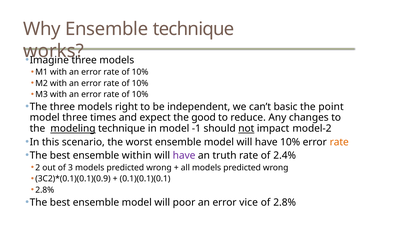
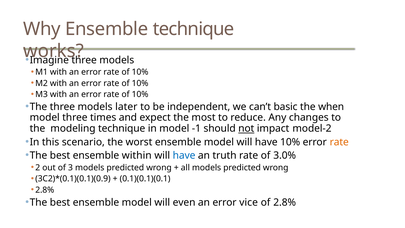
right: right -> later
point: point -> when
good: good -> most
modeling underline: present -> none
have at (184, 155) colour: purple -> blue
2.4%: 2.4% -> 3.0%
poor: poor -> even
